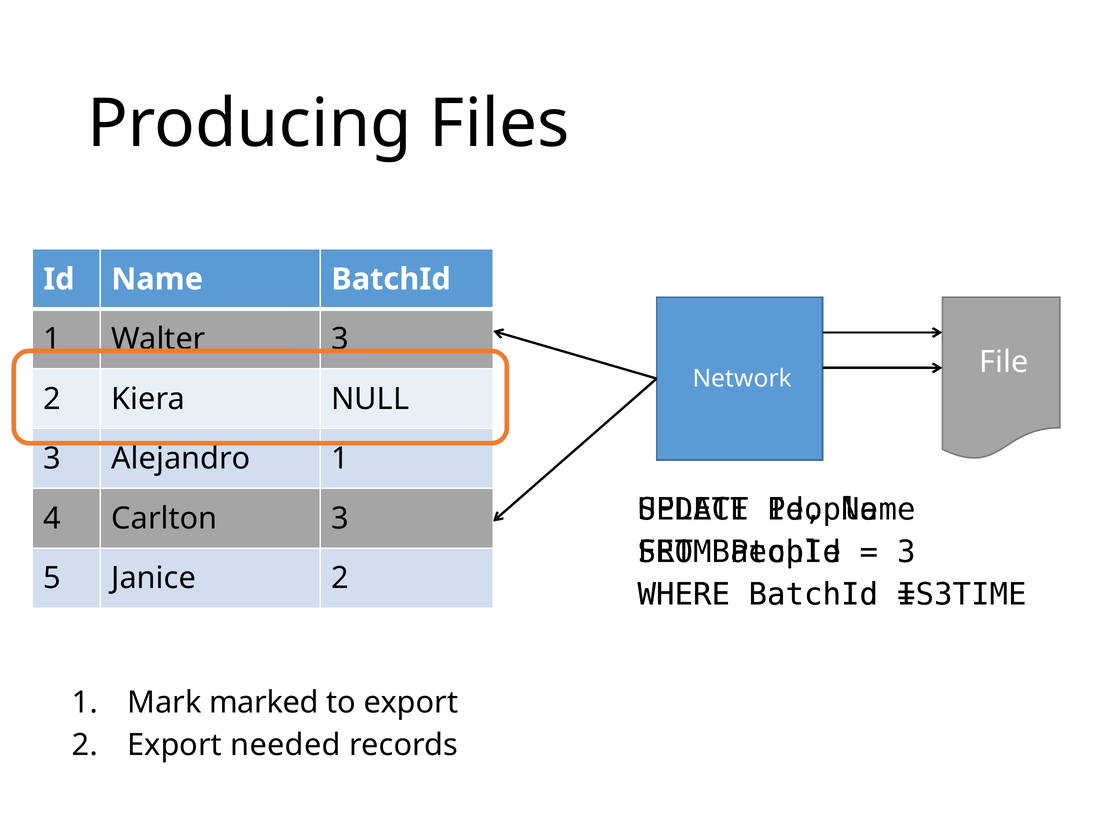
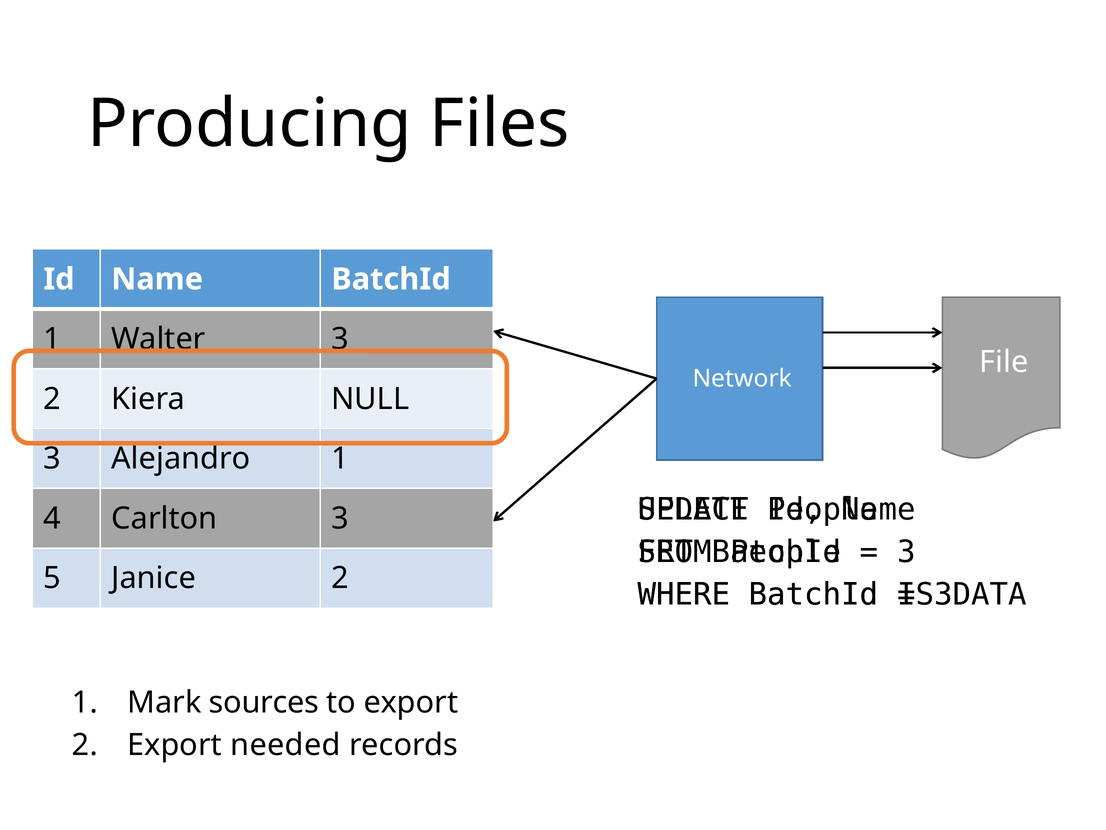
TIME: TIME -> DATA
marked: marked -> sources
